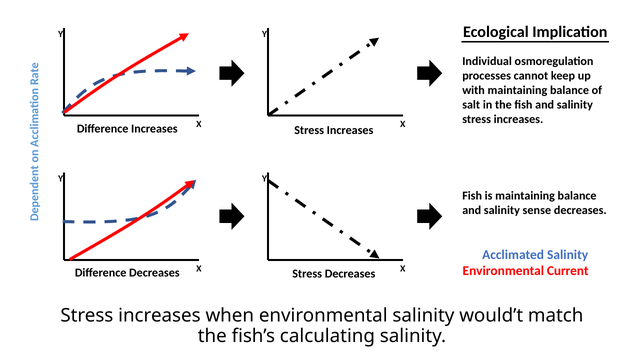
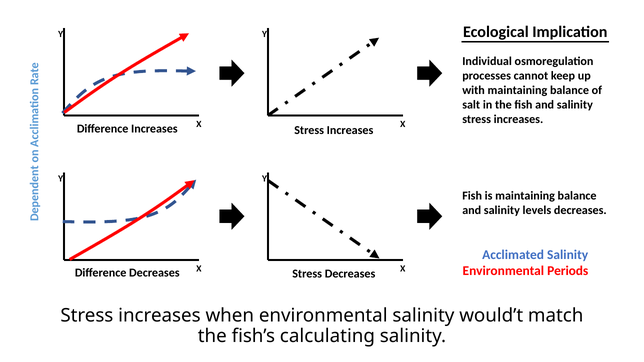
sense: sense -> levels
Current: Current -> Periods
